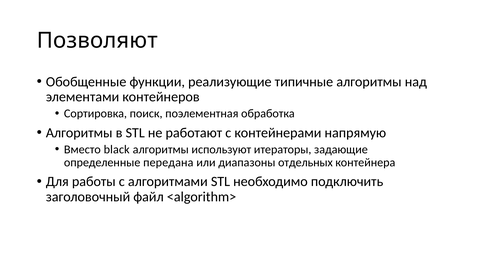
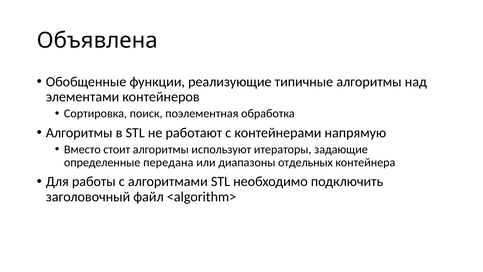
Позволяют: Позволяют -> Объявлена
black: black -> стоит
